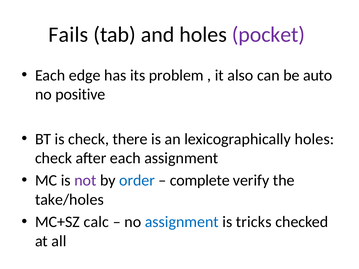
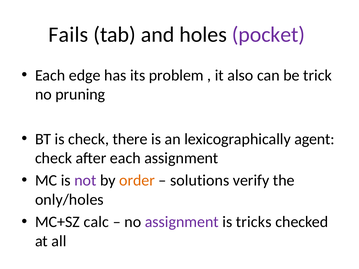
auto: auto -> trick
positive: positive -> pruning
lexicographically holes: holes -> agent
order colour: blue -> orange
complete: complete -> solutions
take/holes: take/holes -> only/holes
assignment at (182, 222) colour: blue -> purple
